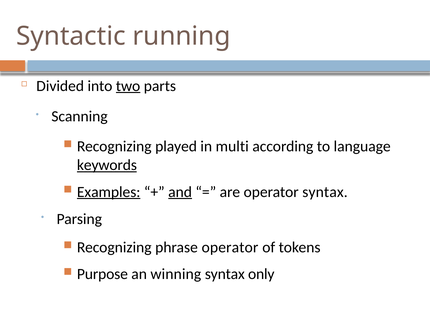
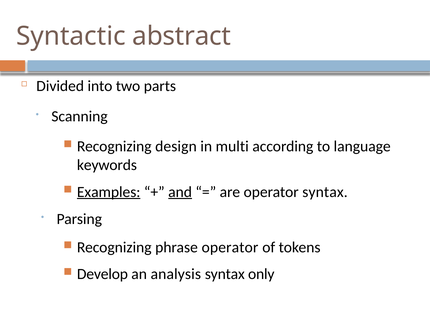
running: running -> abstract
two underline: present -> none
played: played -> design
keywords underline: present -> none
Purpose: Purpose -> Develop
winning: winning -> analysis
